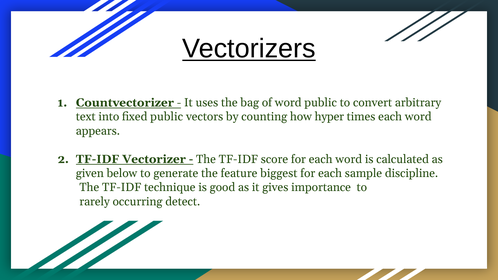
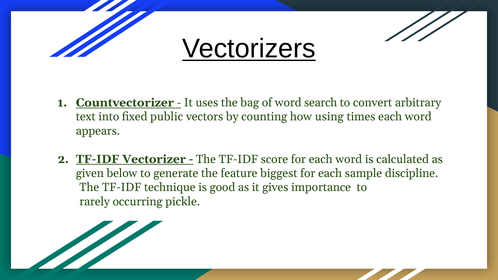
word public: public -> search
hyper: hyper -> using
detect: detect -> pickle
